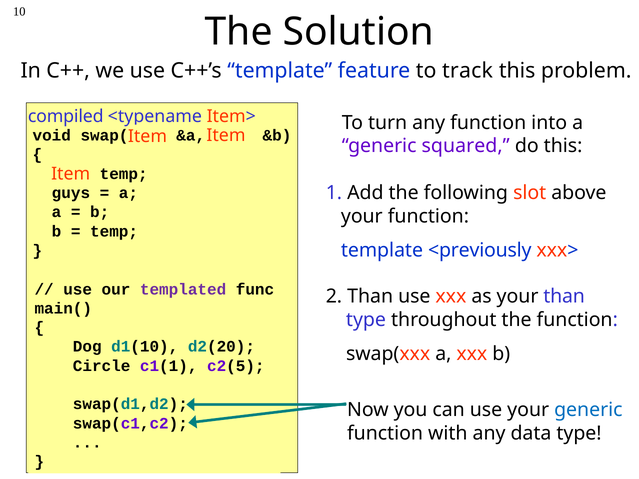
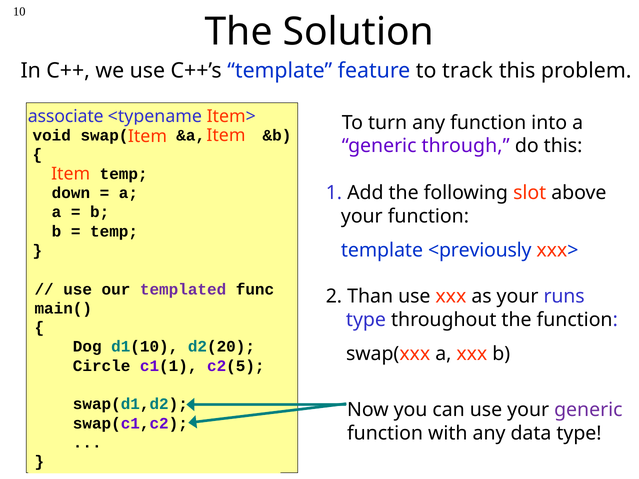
compiled: compiled -> associate
squared: squared -> through
guys: guys -> down
your than: than -> runs
generic at (588, 410) colour: blue -> purple
